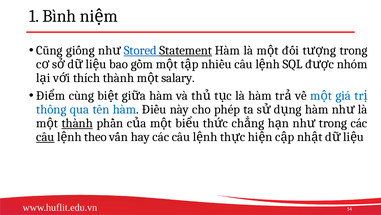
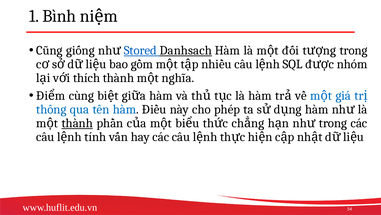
Statement: Statement -> Danhsach
salary: salary -> nghĩa
câu at (45, 137) underline: present -> none
theo: theo -> tính
